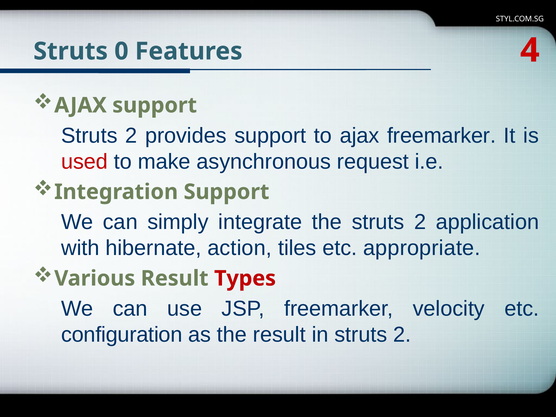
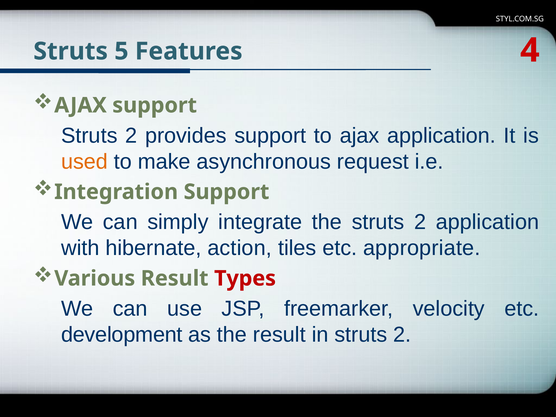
0: 0 -> 5
ajax freemarker: freemarker -> application
used colour: red -> orange
configuration: configuration -> development
